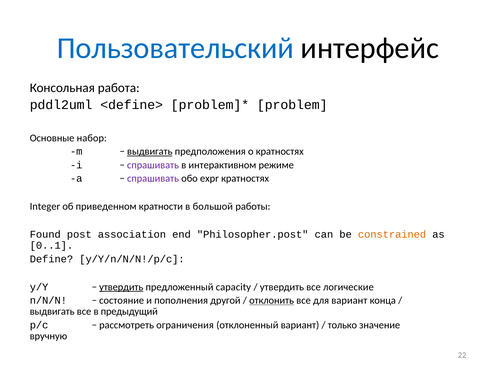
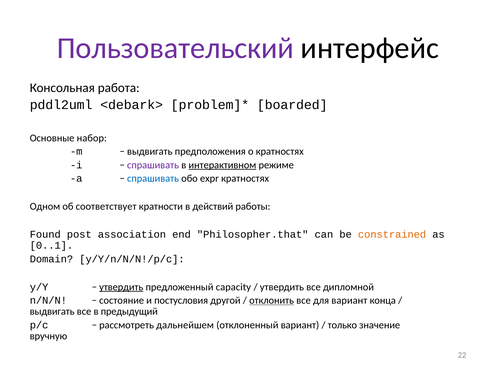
Пользовательский colour: blue -> purple
<define>: <define> -> <debark>
problem: problem -> boarded
выдвигать at (150, 152) underline: present -> none
интерактивном underline: none -> present
спрашивать at (153, 178) colour: purple -> blue
Integer: Integer -> Одном
приведенном: приведенном -> соответствует
большой: большой -> действий
Philosopher.post: Philosopher.post -> Philosopher.that
Define: Define -> Domain
логические: логические -> дипломной
пополнения: пополнения -> постусловия
ограничения: ограничения -> дальнейшем
